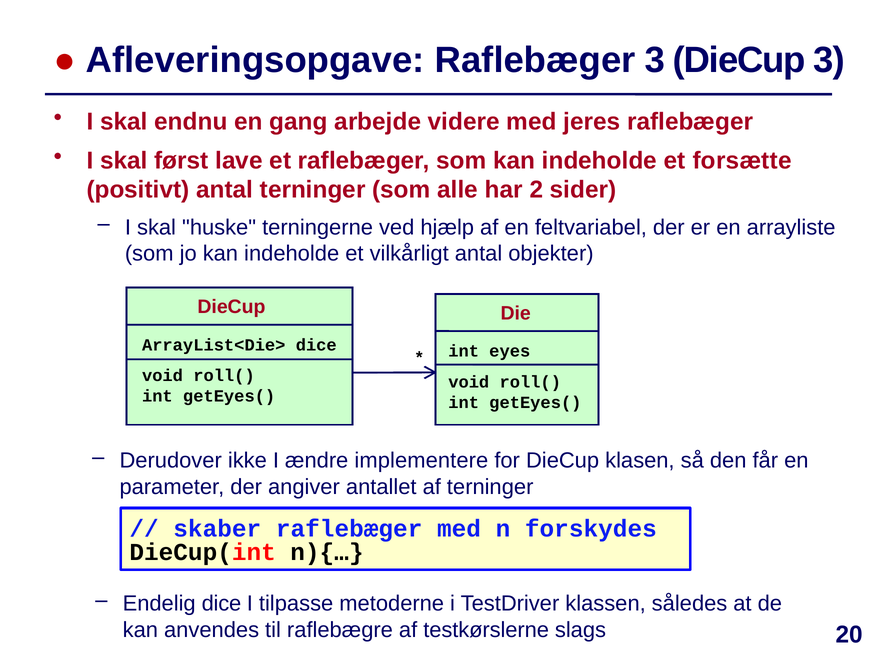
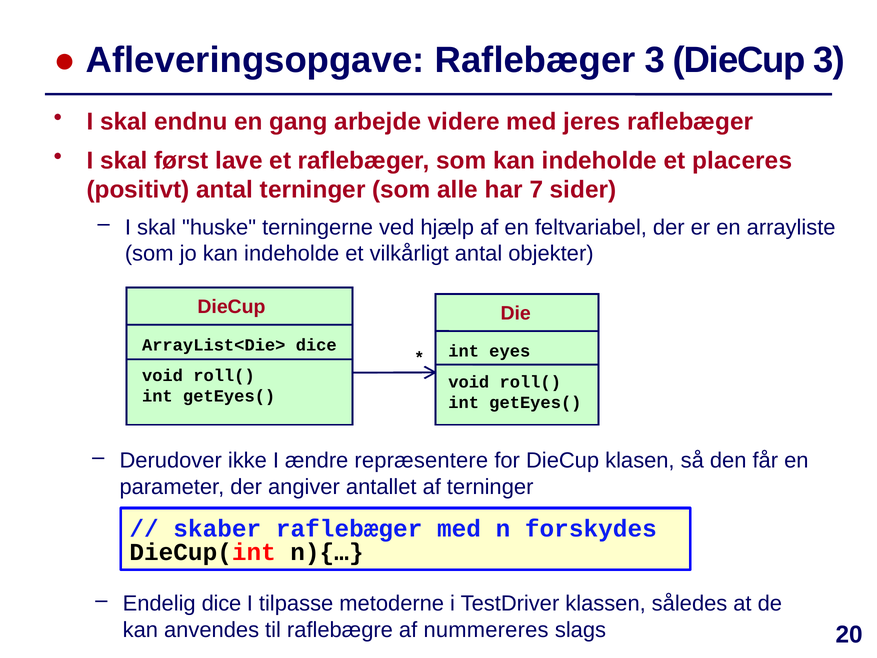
forsætte: forsætte -> placeres
2: 2 -> 7
implementere: implementere -> repræsentere
testkørslerne: testkørslerne -> nummereres
